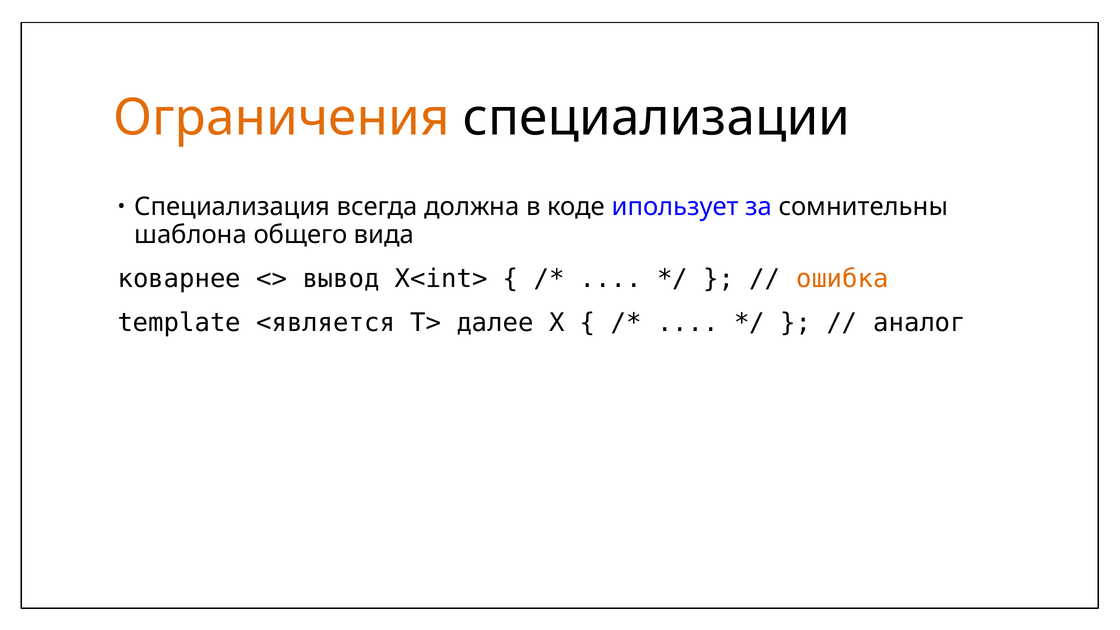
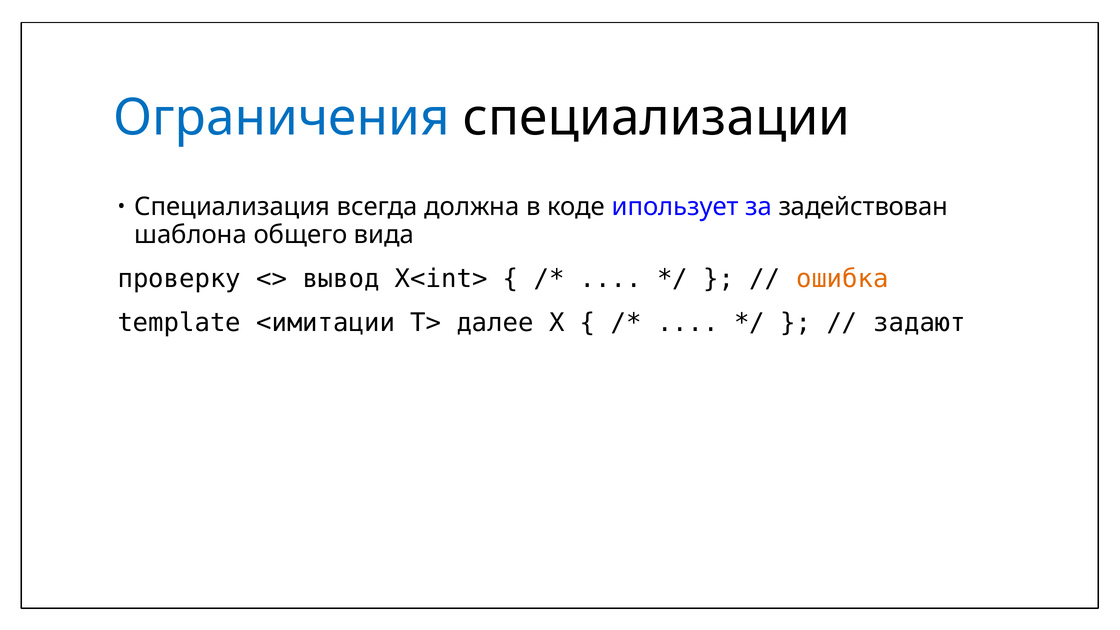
Ограничения colour: orange -> blue
сомнительны: сомнительны -> задействован
коварнее: коварнее -> проверку
<является: <является -> <имитации
аналог: аналог -> задают
